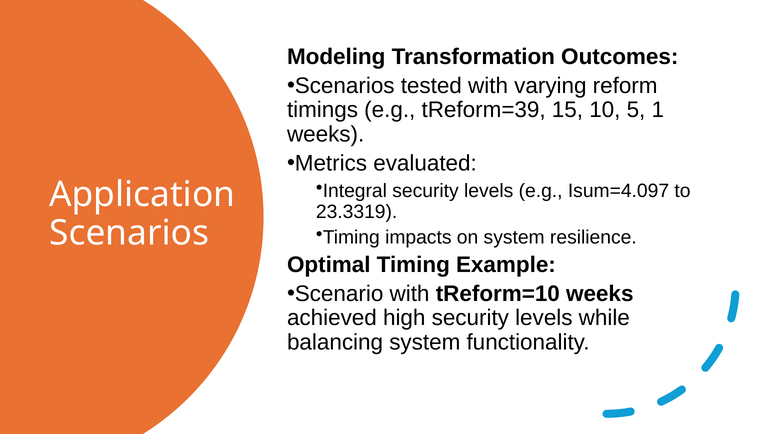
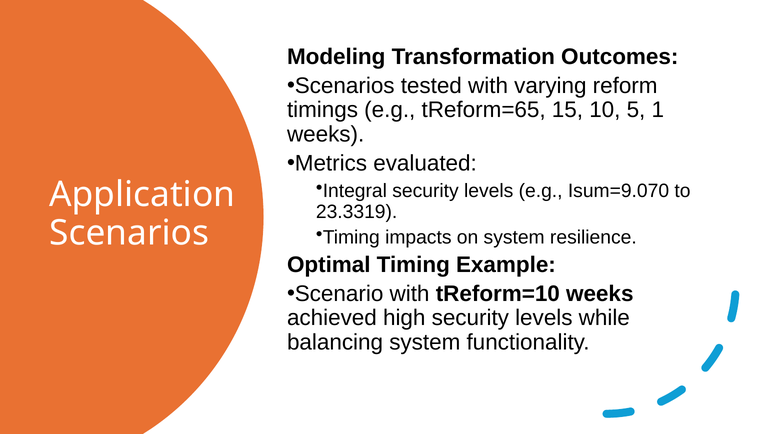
tReform=39: tReform=39 -> tReform=65
Isum=4.097: Isum=4.097 -> Isum=9.070
